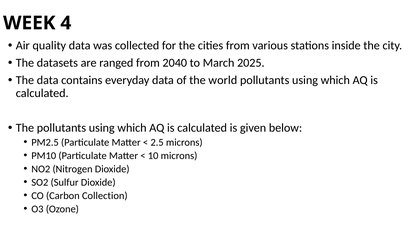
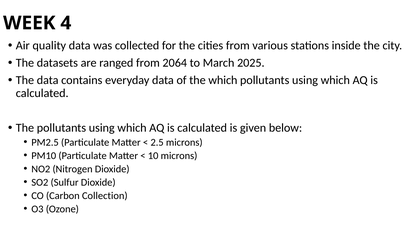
2040: 2040 -> 2064
the world: world -> which
